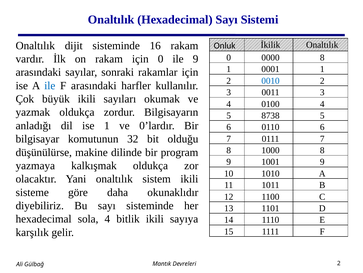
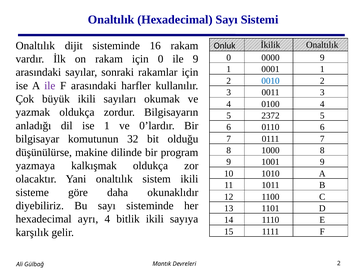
0000 8: 8 -> 9
ile at (50, 85) colour: blue -> purple
8738: 8738 -> 2372
sola: sola -> ayrı
